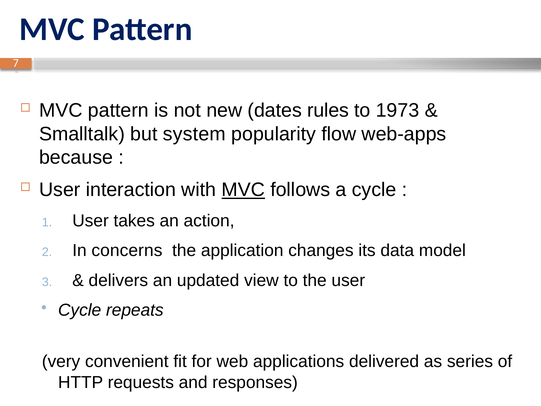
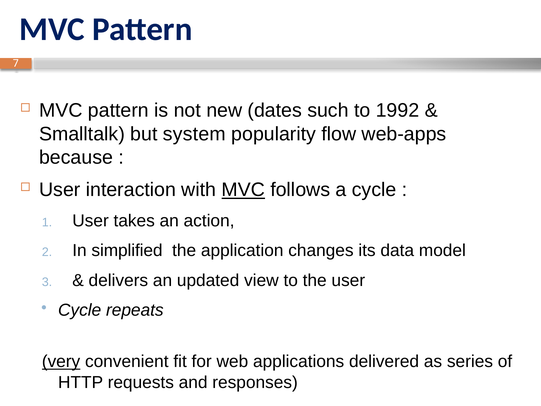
rules: rules -> such
1973: 1973 -> 1992
concerns: concerns -> simplified
very underline: none -> present
